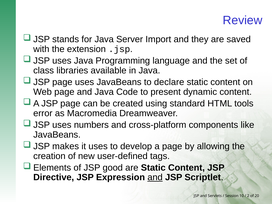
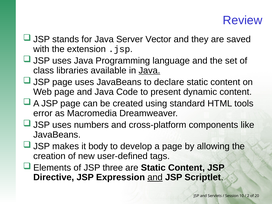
Import: Import -> Vector
Java at (149, 70) underline: none -> present
it uses: uses -> body
good: good -> three
